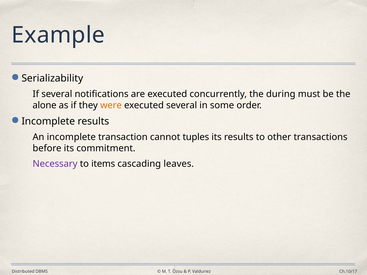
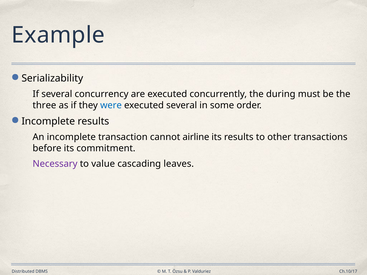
notifications: notifications -> concurrency
alone: alone -> three
were colour: orange -> blue
tuples: tuples -> airline
items: items -> value
